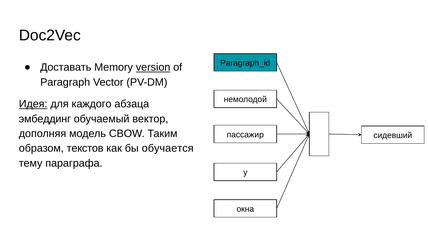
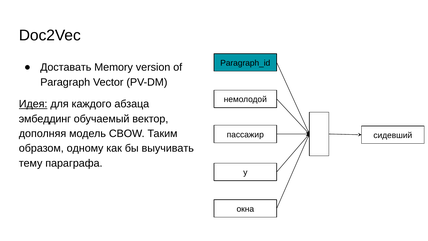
version underline: present -> none
текстов: текстов -> одному
обучается: обучается -> выучивать
